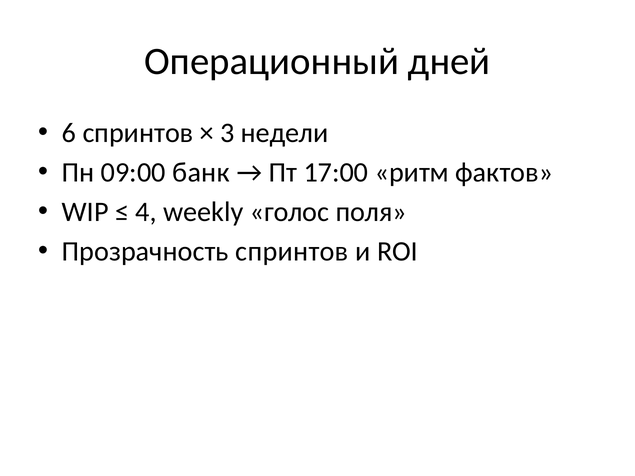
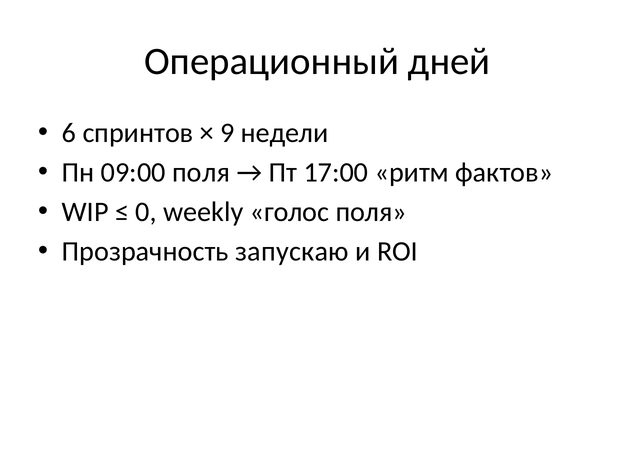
3: 3 -> 9
09:00 банк: банк -> поля
4: 4 -> 0
Прозрачность спринтов: спринтов -> запускаю
